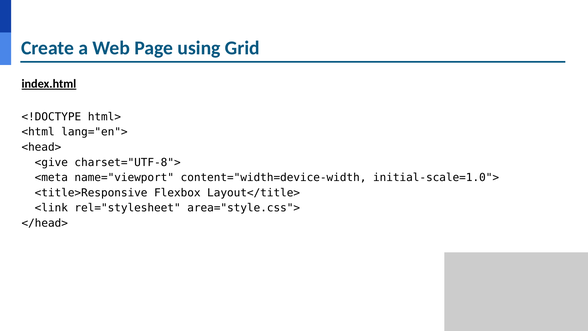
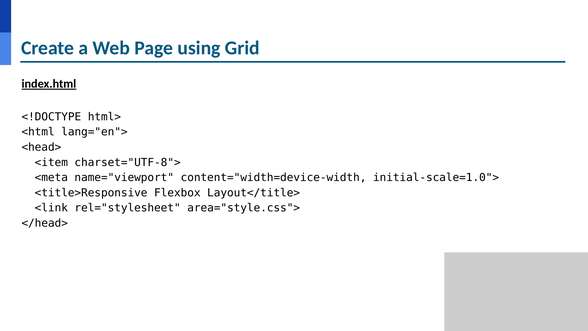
<give: <give -> <item
